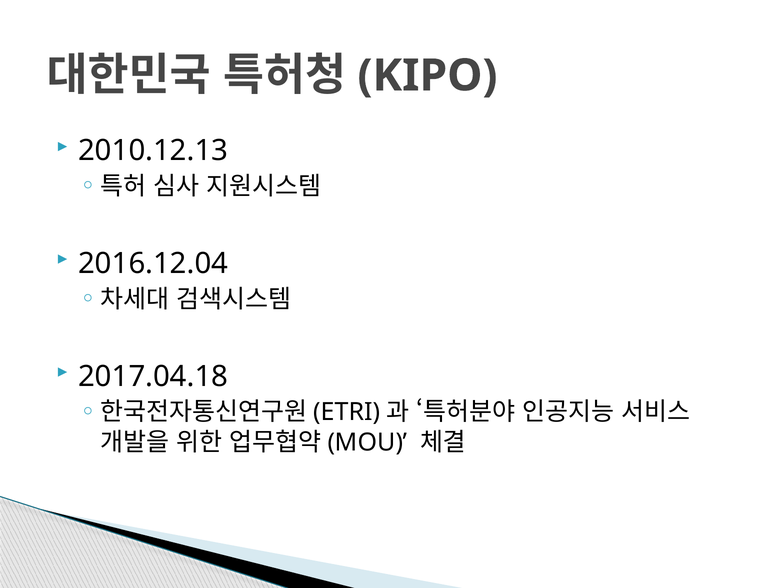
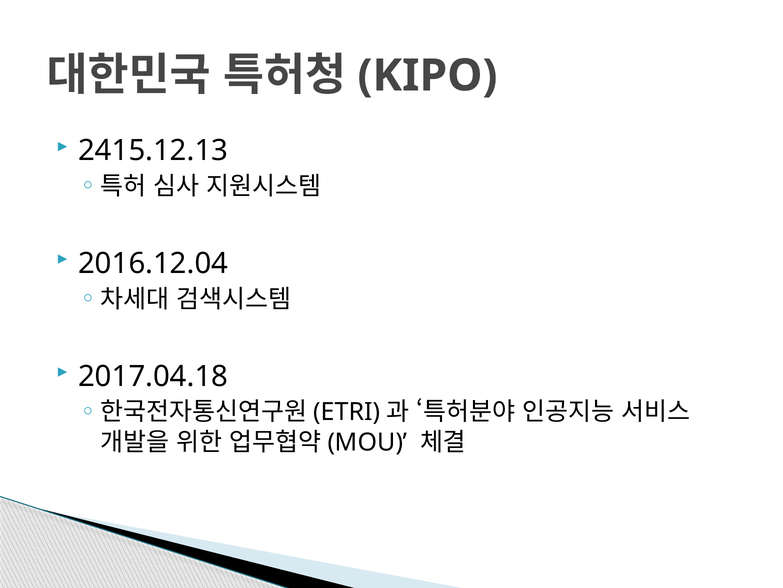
2010.12.13: 2010.12.13 -> 2415.12.13
